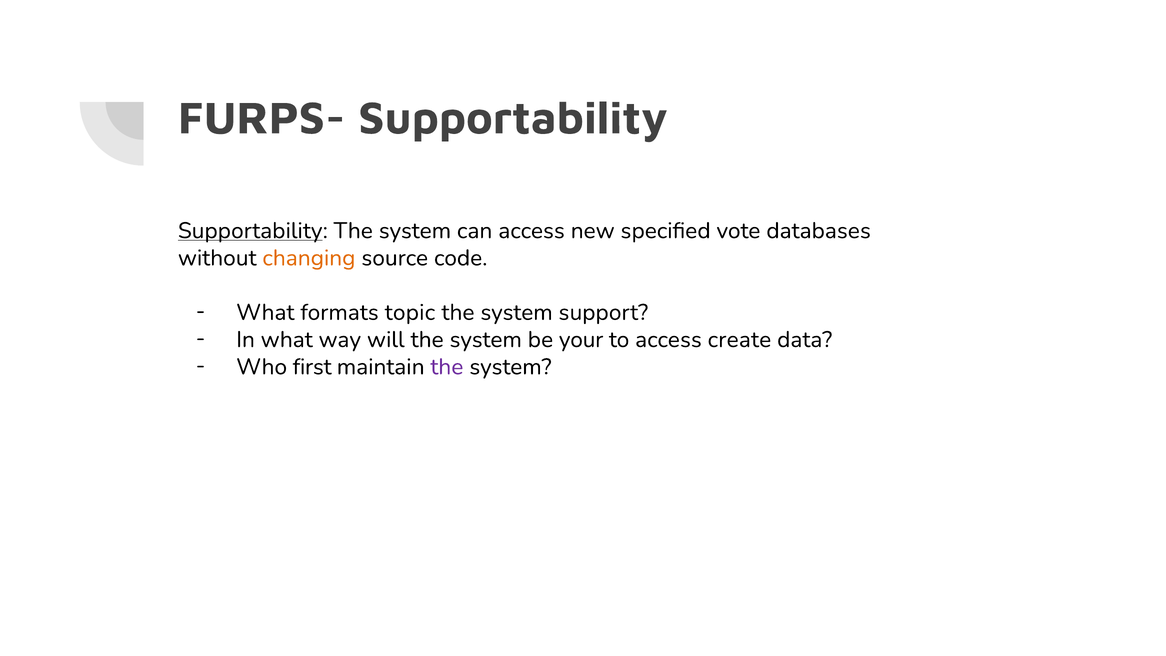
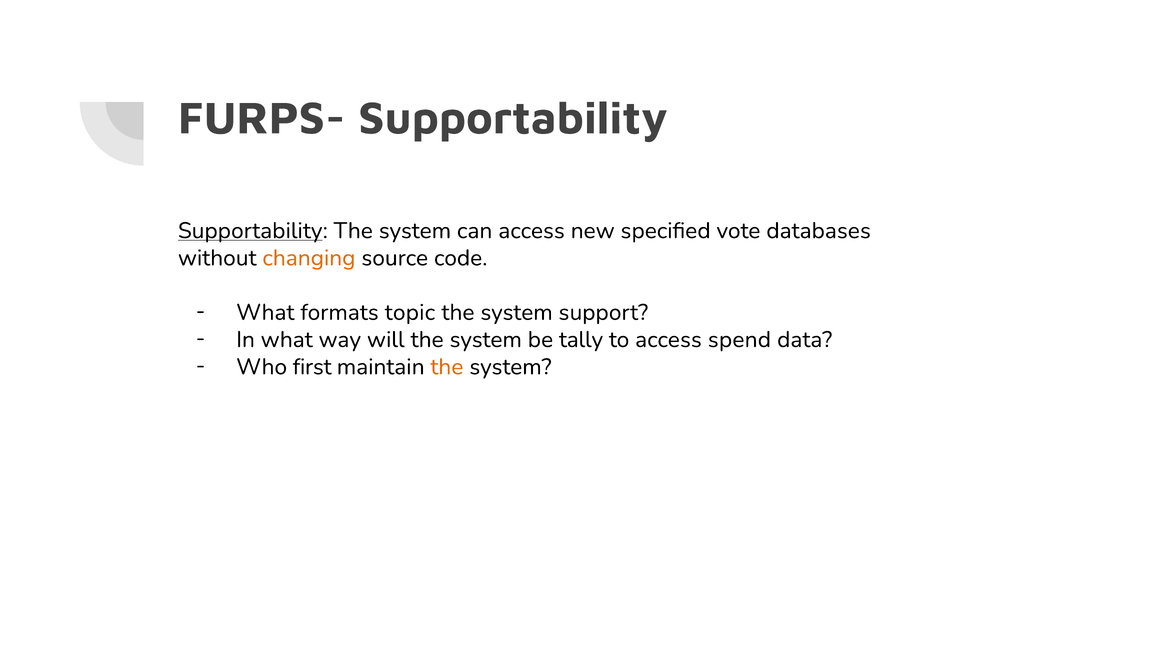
your: your -> tally
create: create -> spend
the at (447, 367) colour: purple -> orange
